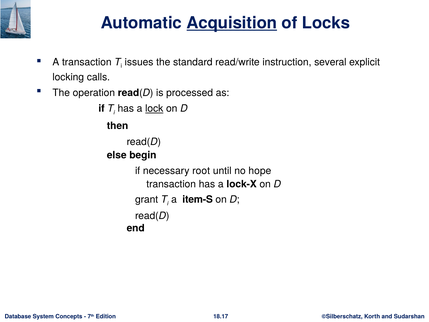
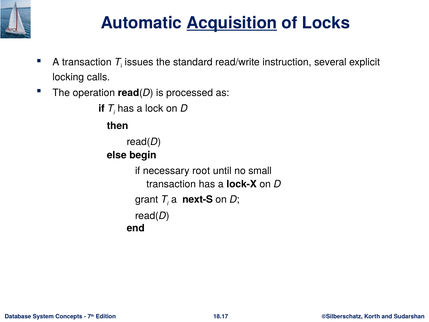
lock underline: present -> none
hope: hope -> small
item-S: item-S -> next-S
